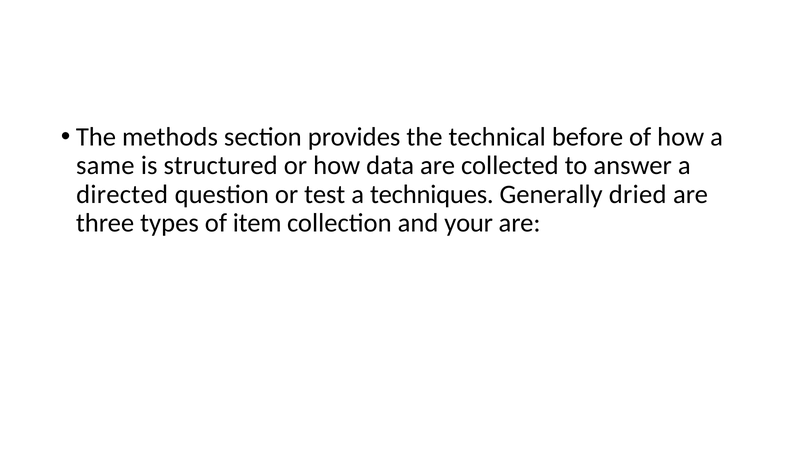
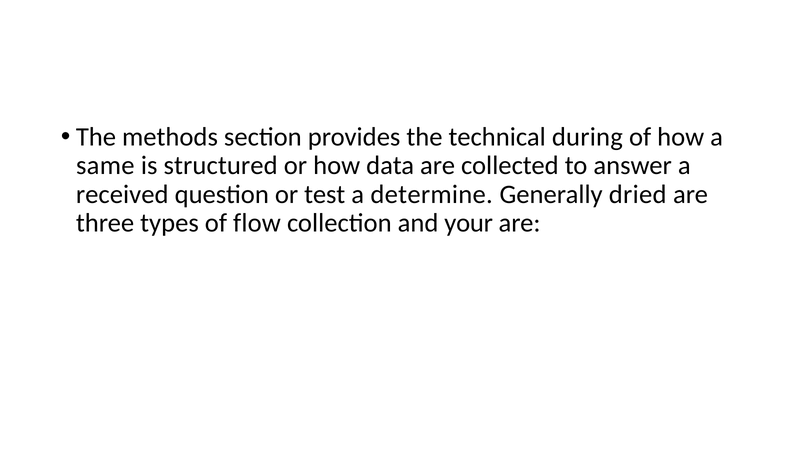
before: before -> during
directed: directed -> received
techniques: techniques -> determine
item: item -> flow
